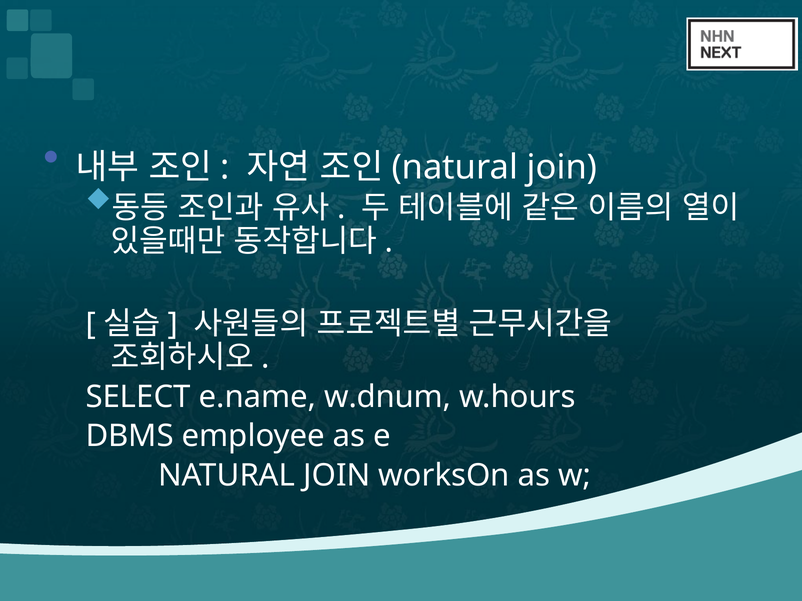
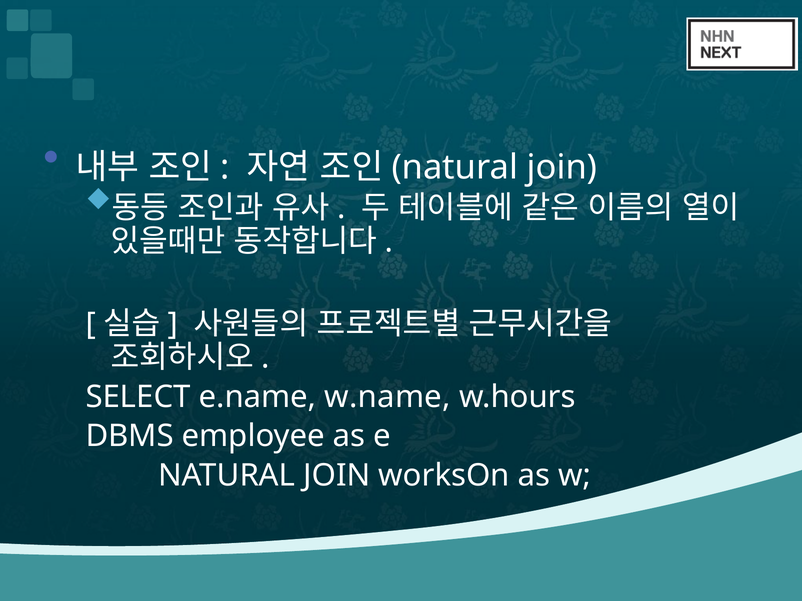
w.dnum: w.dnum -> w.name
